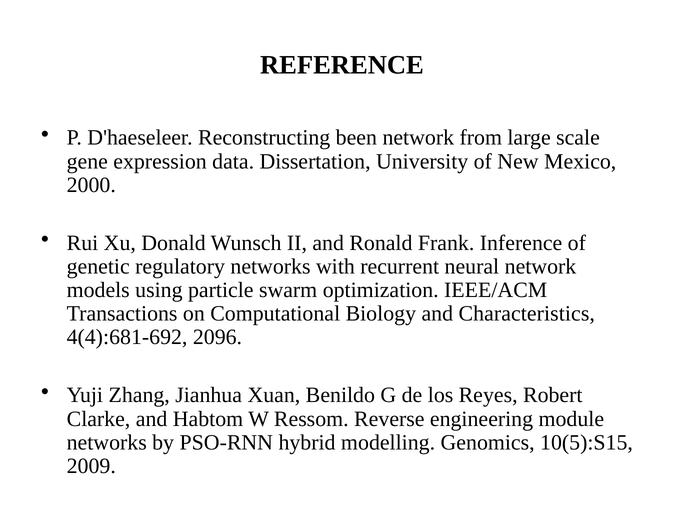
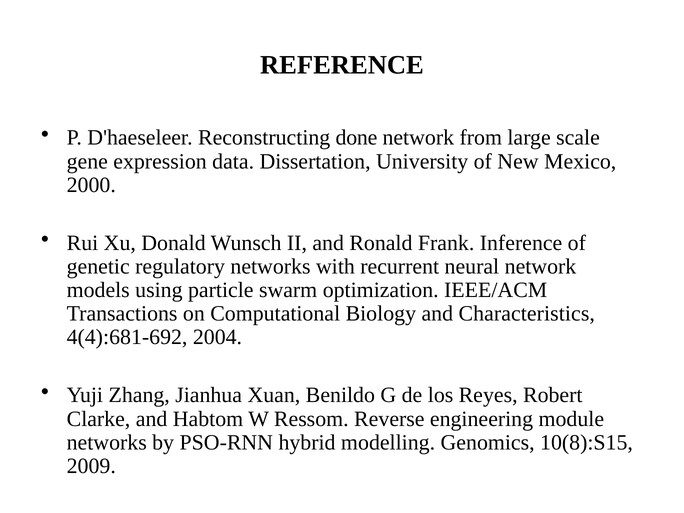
been: been -> done
2096: 2096 -> 2004
10(5):S15: 10(5):S15 -> 10(8):S15
